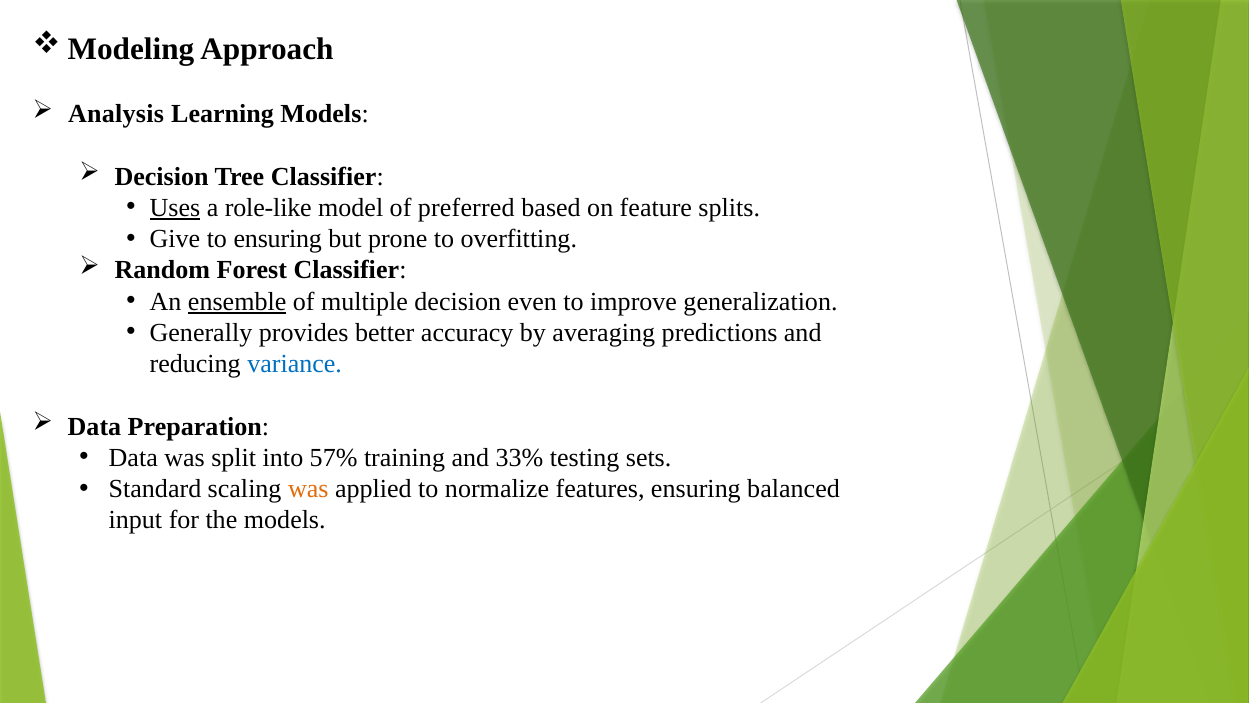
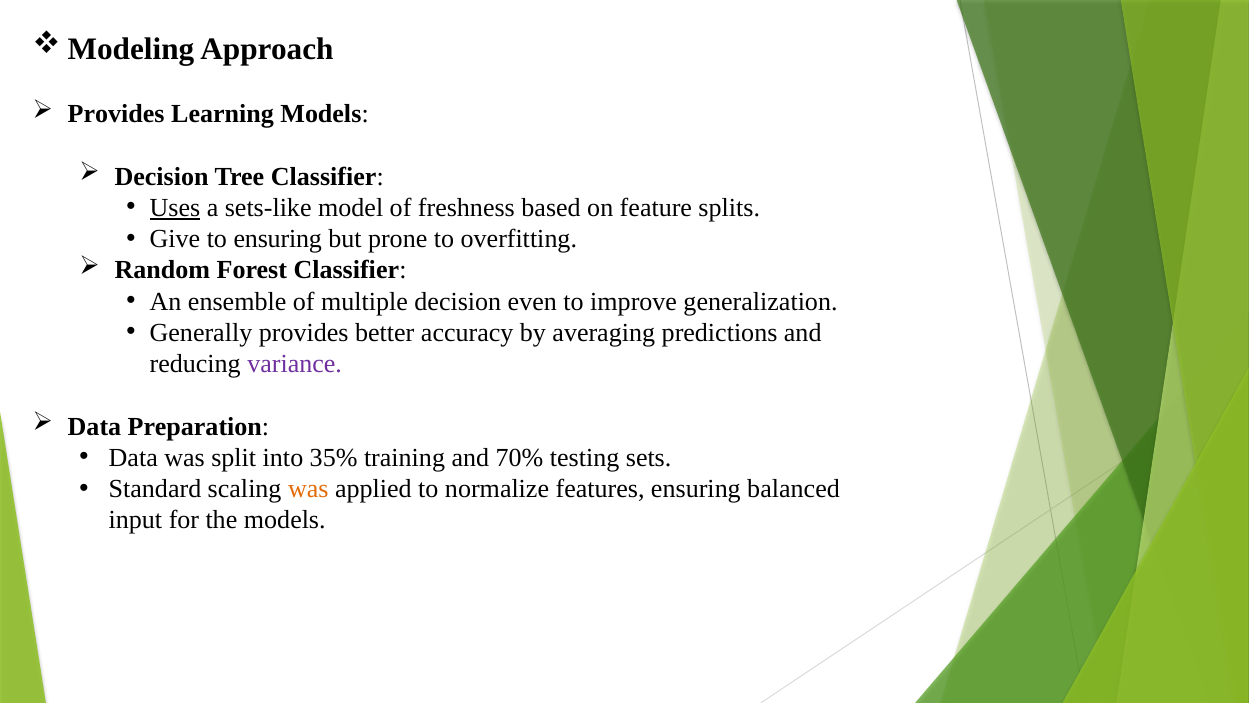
Analysis at (116, 114): Analysis -> Provides
role-like: role-like -> sets-like
preferred: preferred -> freshness
ensemble underline: present -> none
variance colour: blue -> purple
57%: 57% -> 35%
33%: 33% -> 70%
